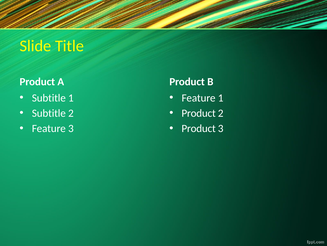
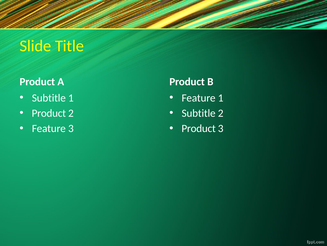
Subtitle at (49, 113): Subtitle -> Product
Product at (199, 113): Product -> Subtitle
